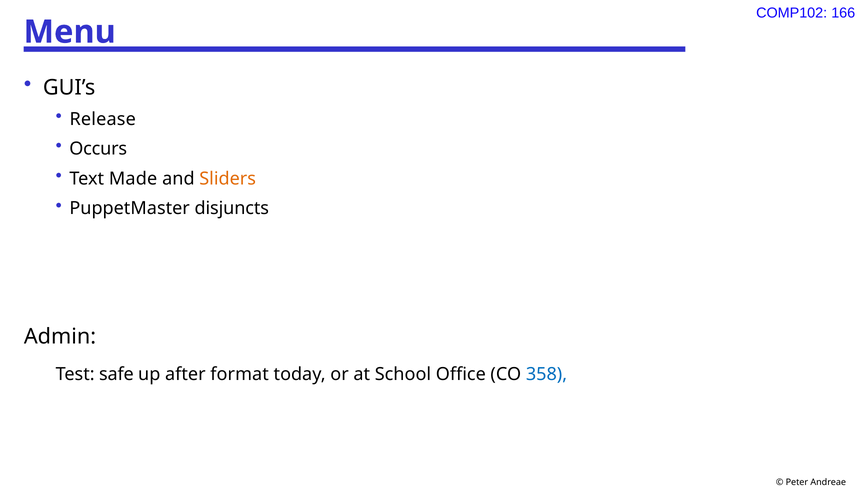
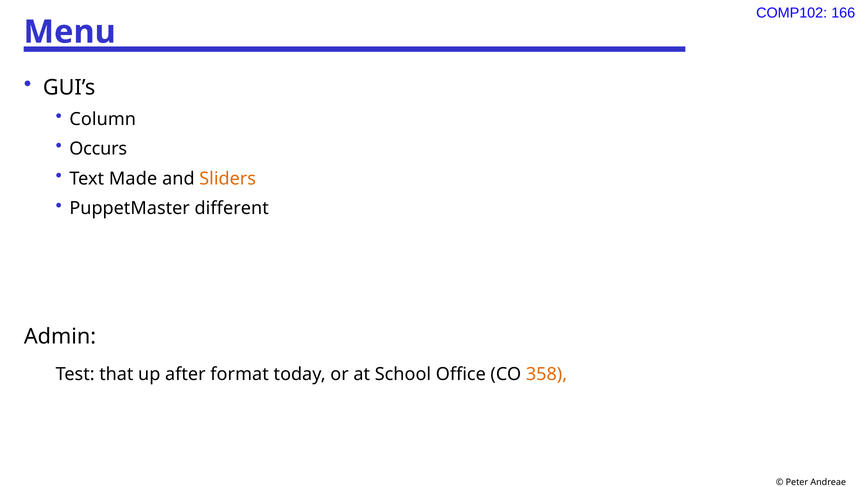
Release: Release -> Column
disjuncts: disjuncts -> different
safe: safe -> that
358 colour: blue -> orange
